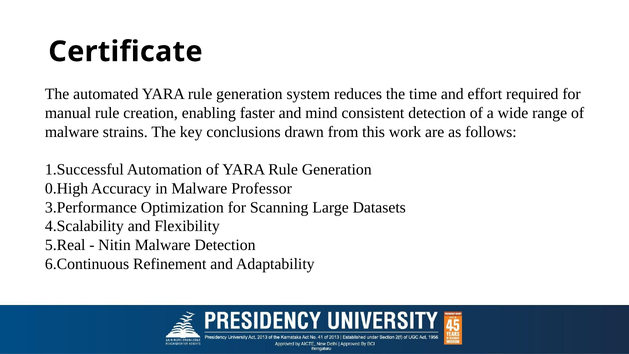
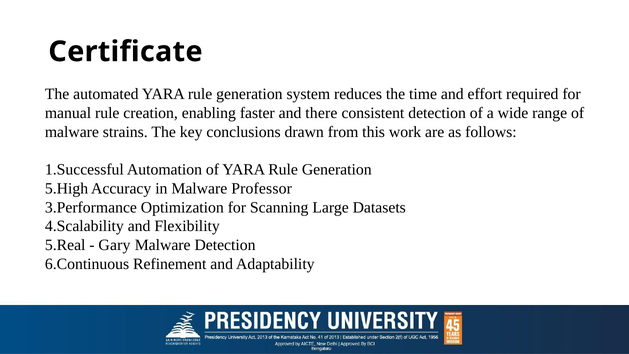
mind: mind -> there
0.High: 0.High -> 5.High
Nitin: Nitin -> Gary
